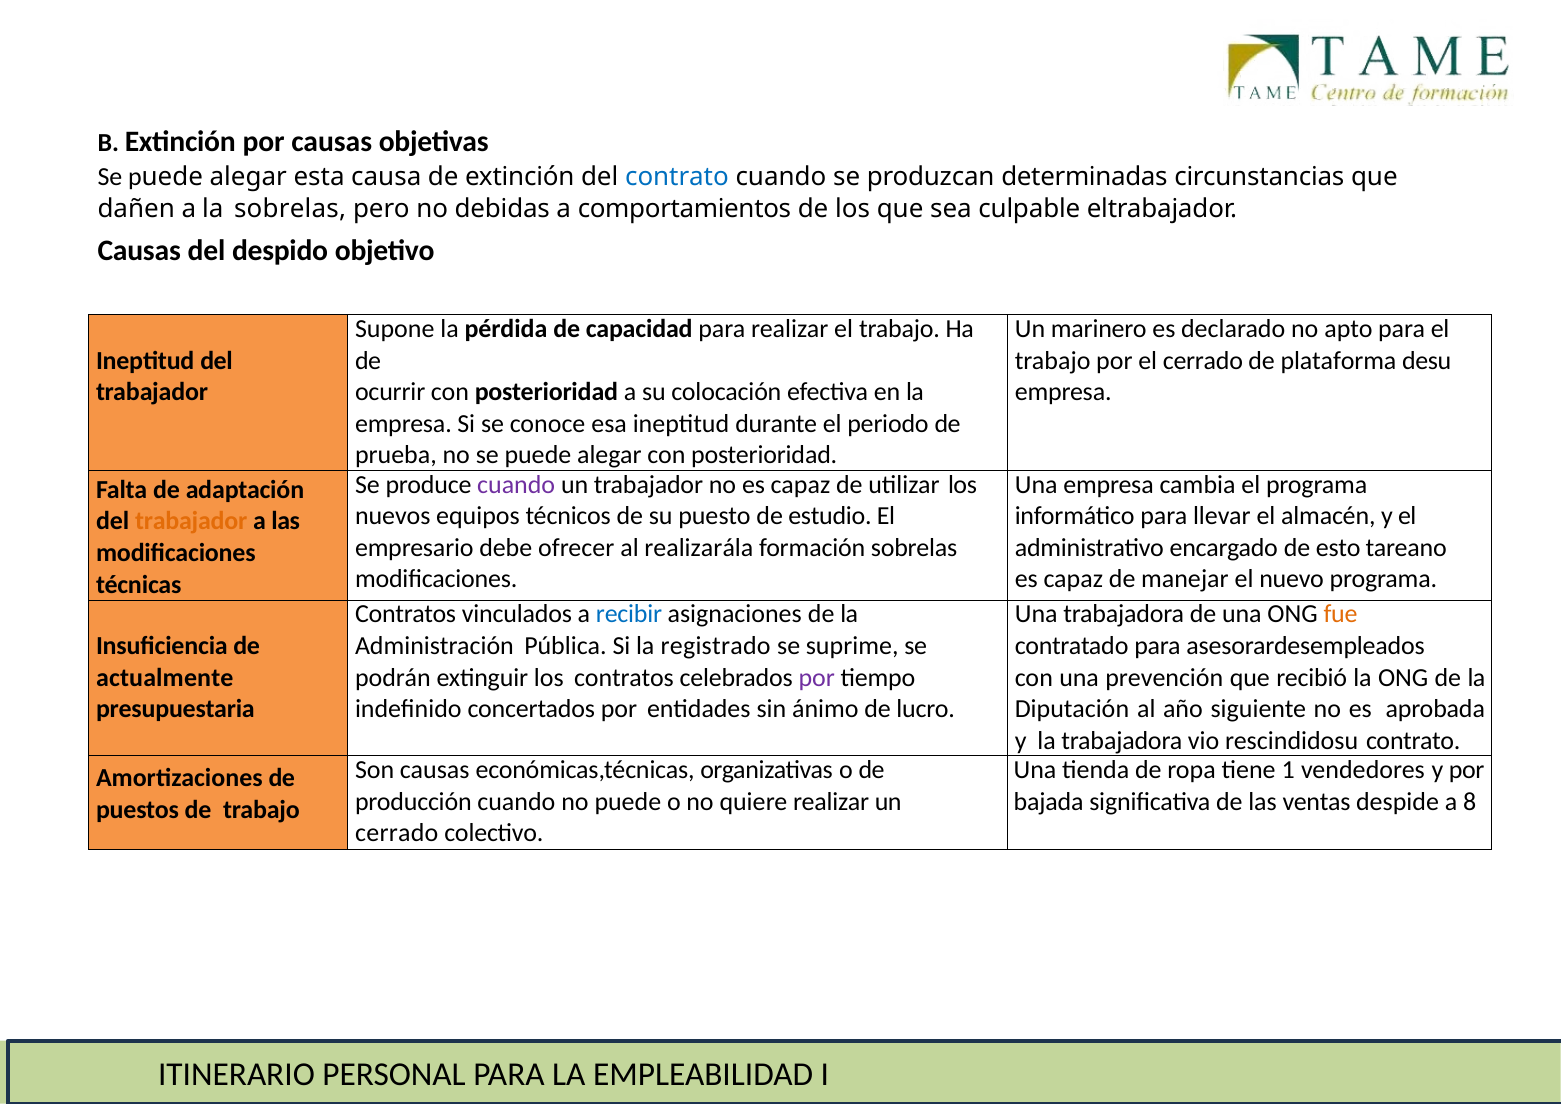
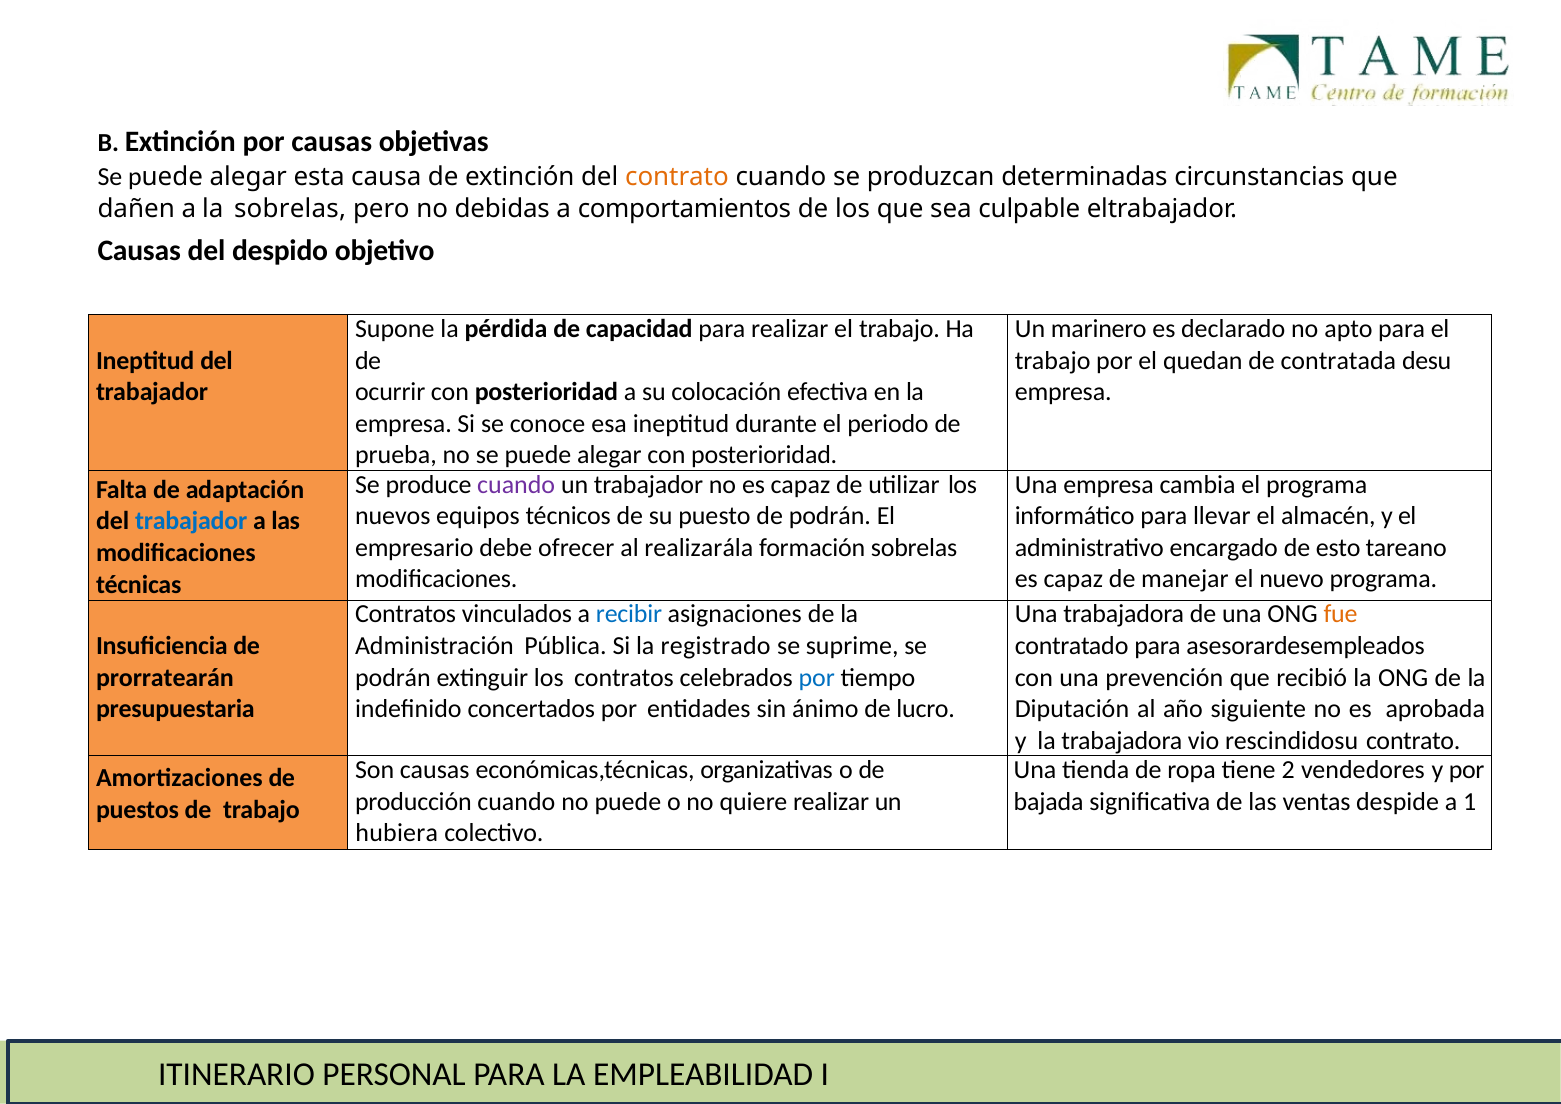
contrato at (677, 177) colour: blue -> orange
el cerrado: cerrado -> quedan
plataforma: plataforma -> contratada
de estudio: estudio -> podrán
trabajador at (191, 521) colour: orange -> blue
actualmente: actualmente -> prorratearán
por at (817, 677) colour: purple -> blue
1: 1 -> 2
8: 8 -> 1
cerrado at (397, 833): cerrado -> hubiera
